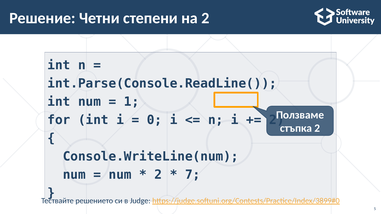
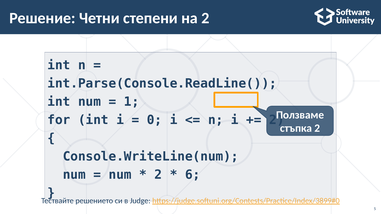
7: 7 -> 6
